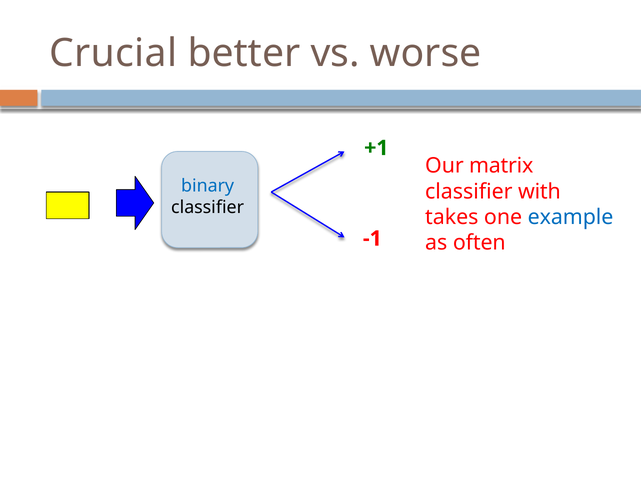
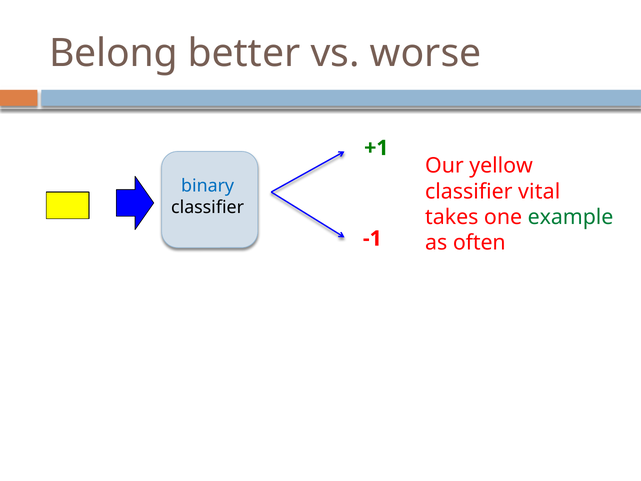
Crucial: Crucial -> Belong
matrix: matrix -> yellow
with: with -> vital
example colour: blue -> green
